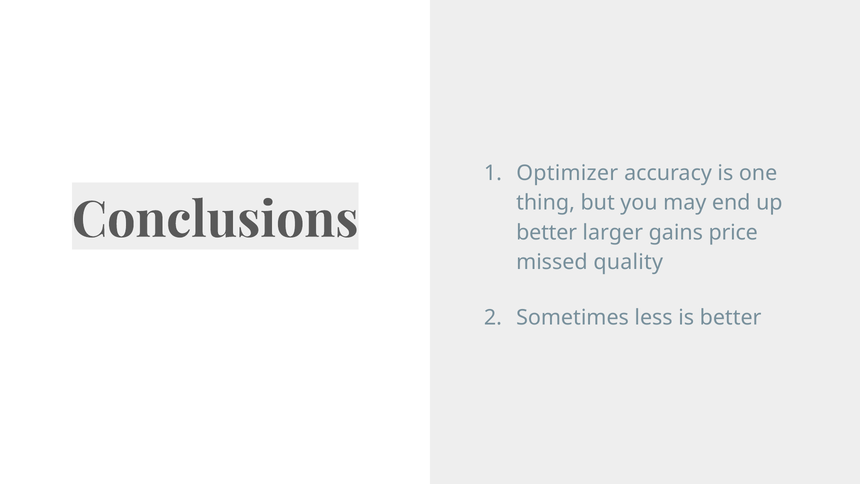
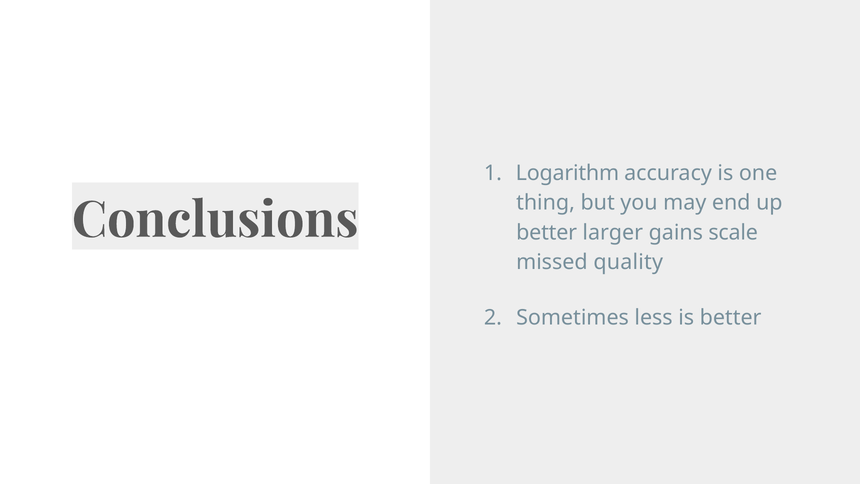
Optimizer: Optimizer -> Logarithm
price: price -> scale
